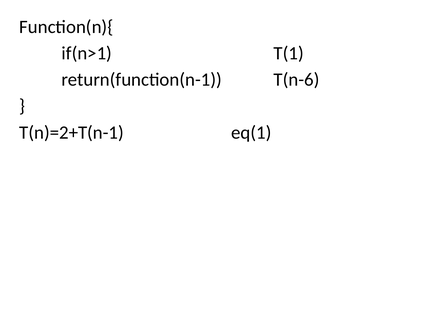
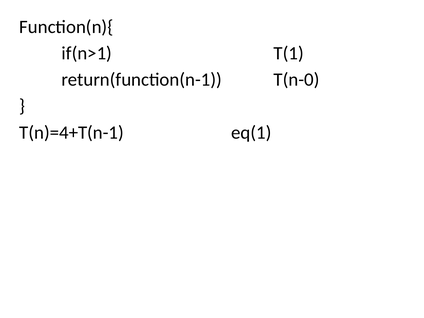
T(n-6: T(n-6 -> T(n-0
T(n)=2+T(n-1: T(n)=2+T(n-1 -> T(n)=4+T(n-1
